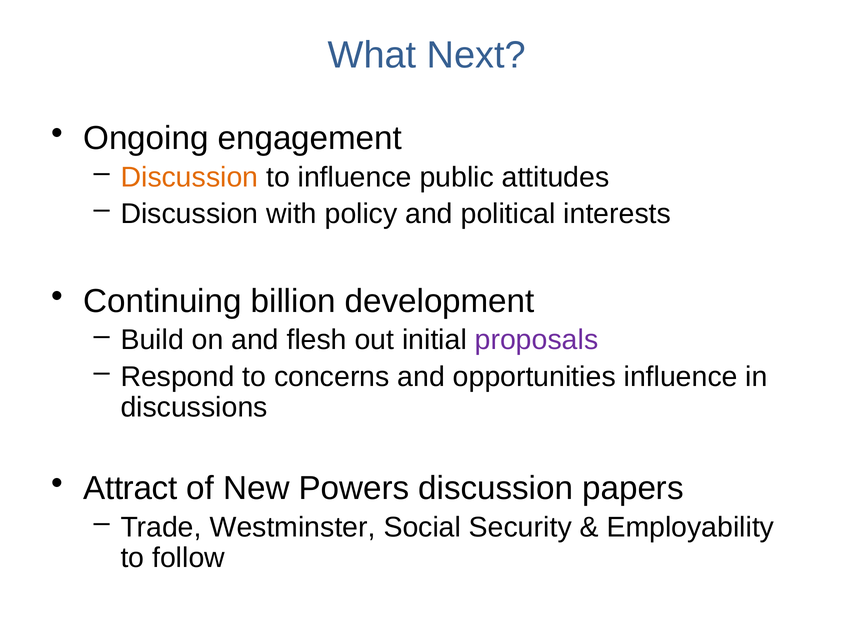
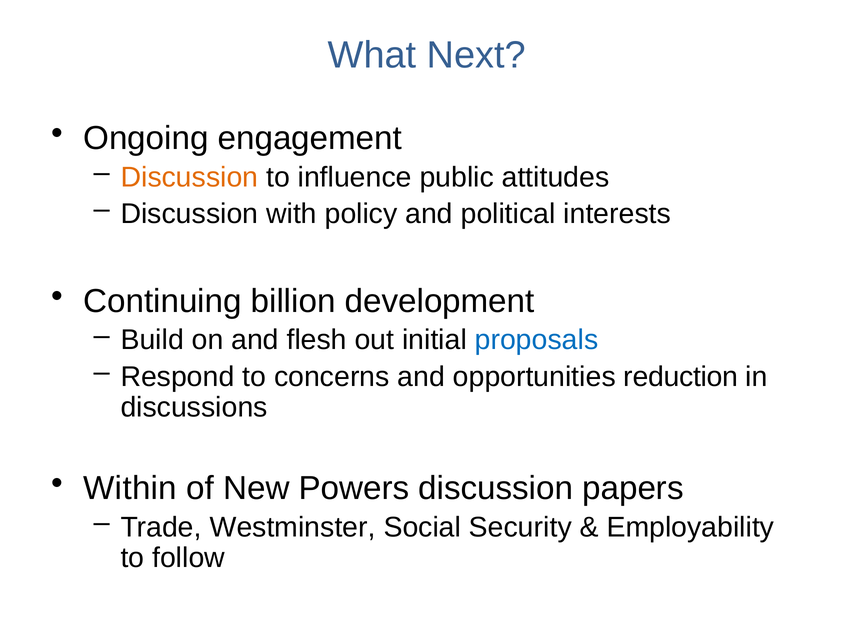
proposals colour: purple -> blue
opportunities influence: influence -> reduction
Attract: Attract -> Within
